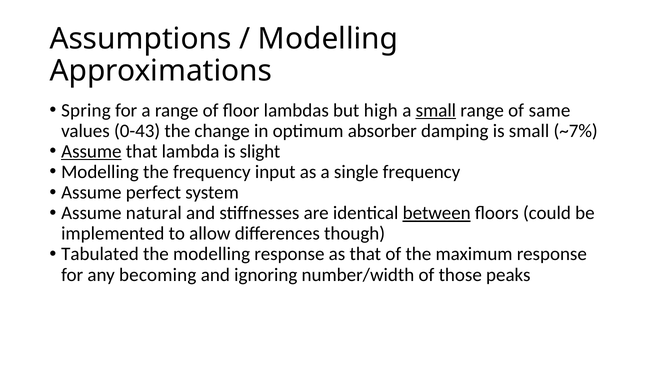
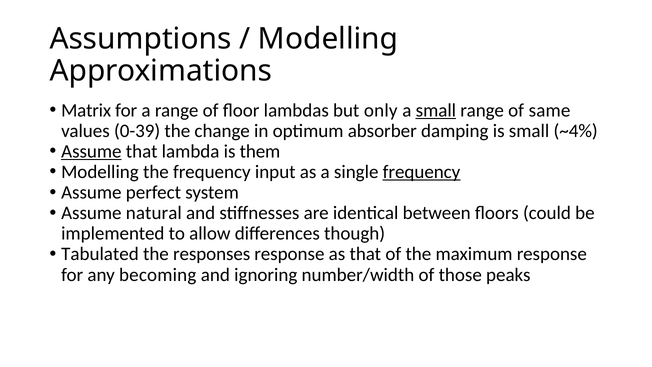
Spring: Spring -> Matrix
high: high -> only
0-43: 0-43 -> 0-39
~7%: ~7% -> ~4%
slight: slight -> them
frequency at (422, 172) underline: none -> present
between underline: present -> none
the modelling: modelling -> responses
